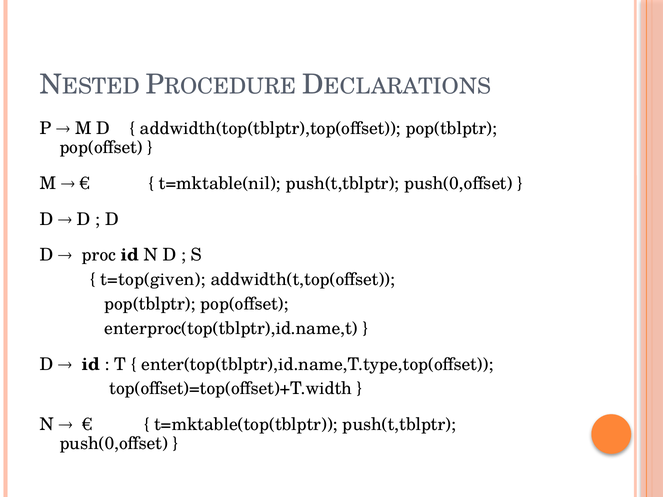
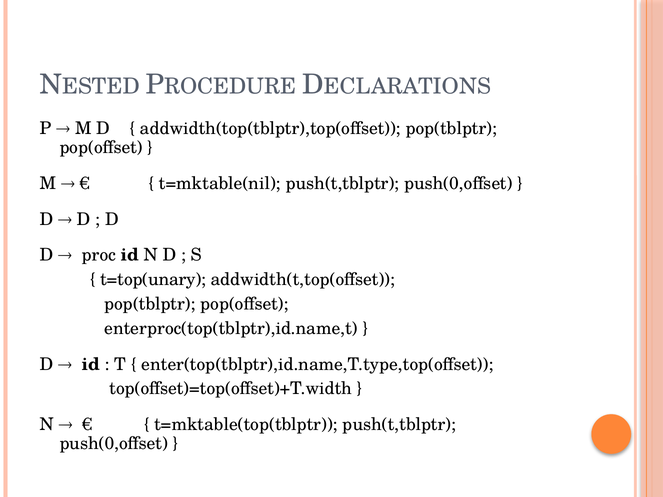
t=top(given: t=top(given -> t=top(unary
